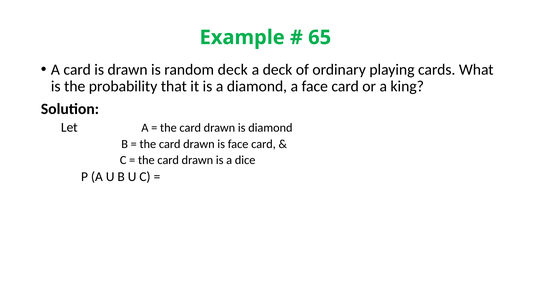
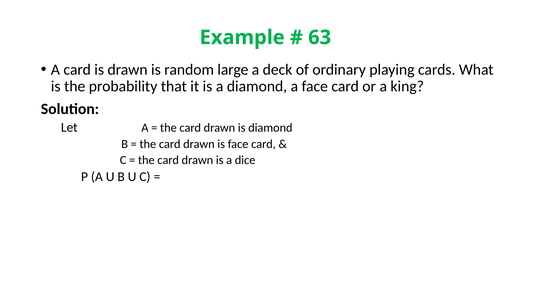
65: 65 -> 63
random deck: deck -> large
